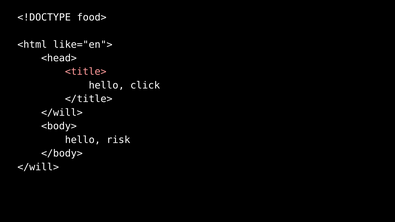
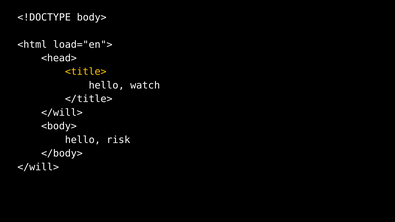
food>: food> -> body>
like="en">: like="en"> -> load="en">
<title> colour: pink -> yellow
click: click -> watch
